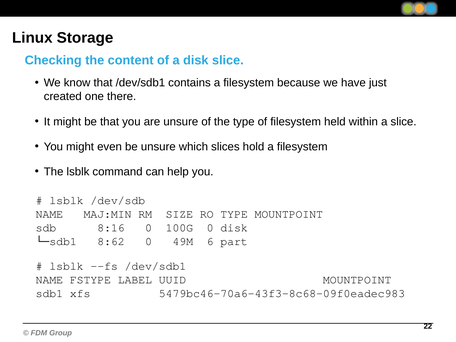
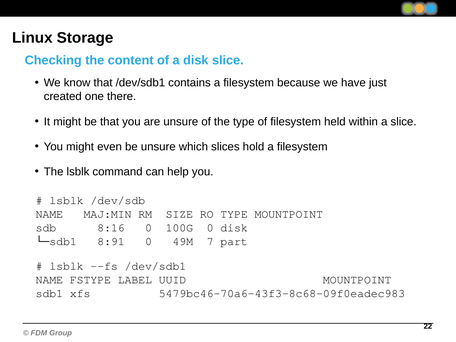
8:62: 8:62 -> 8:91
6: 6 -> 7
